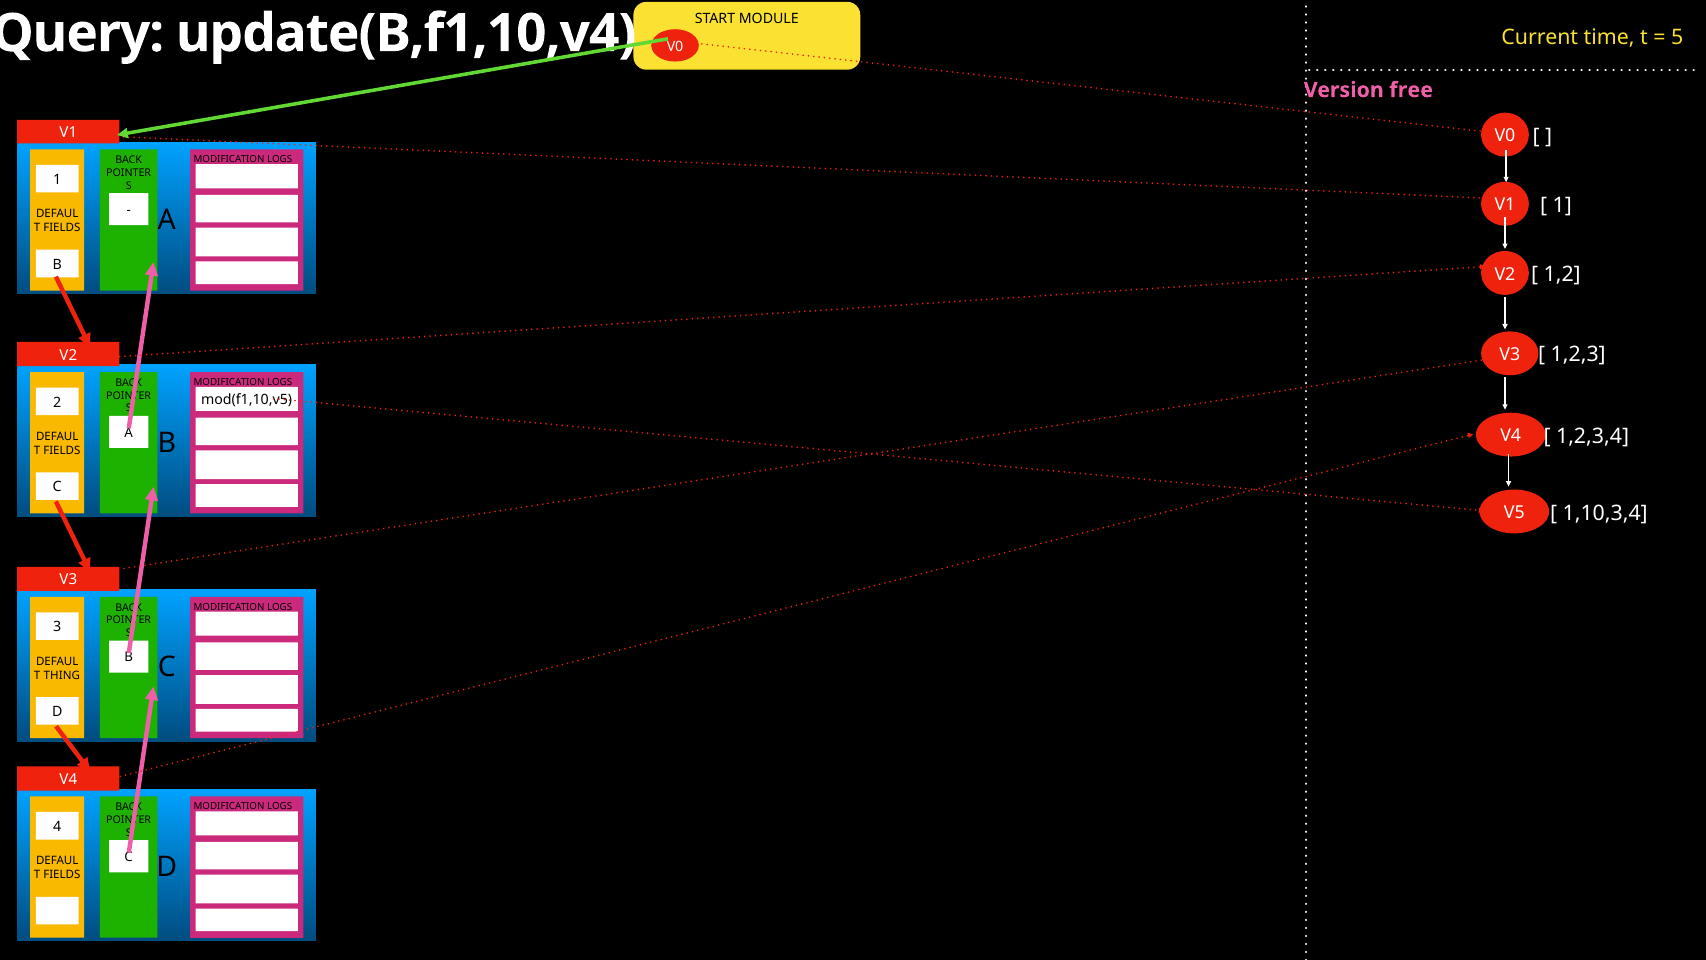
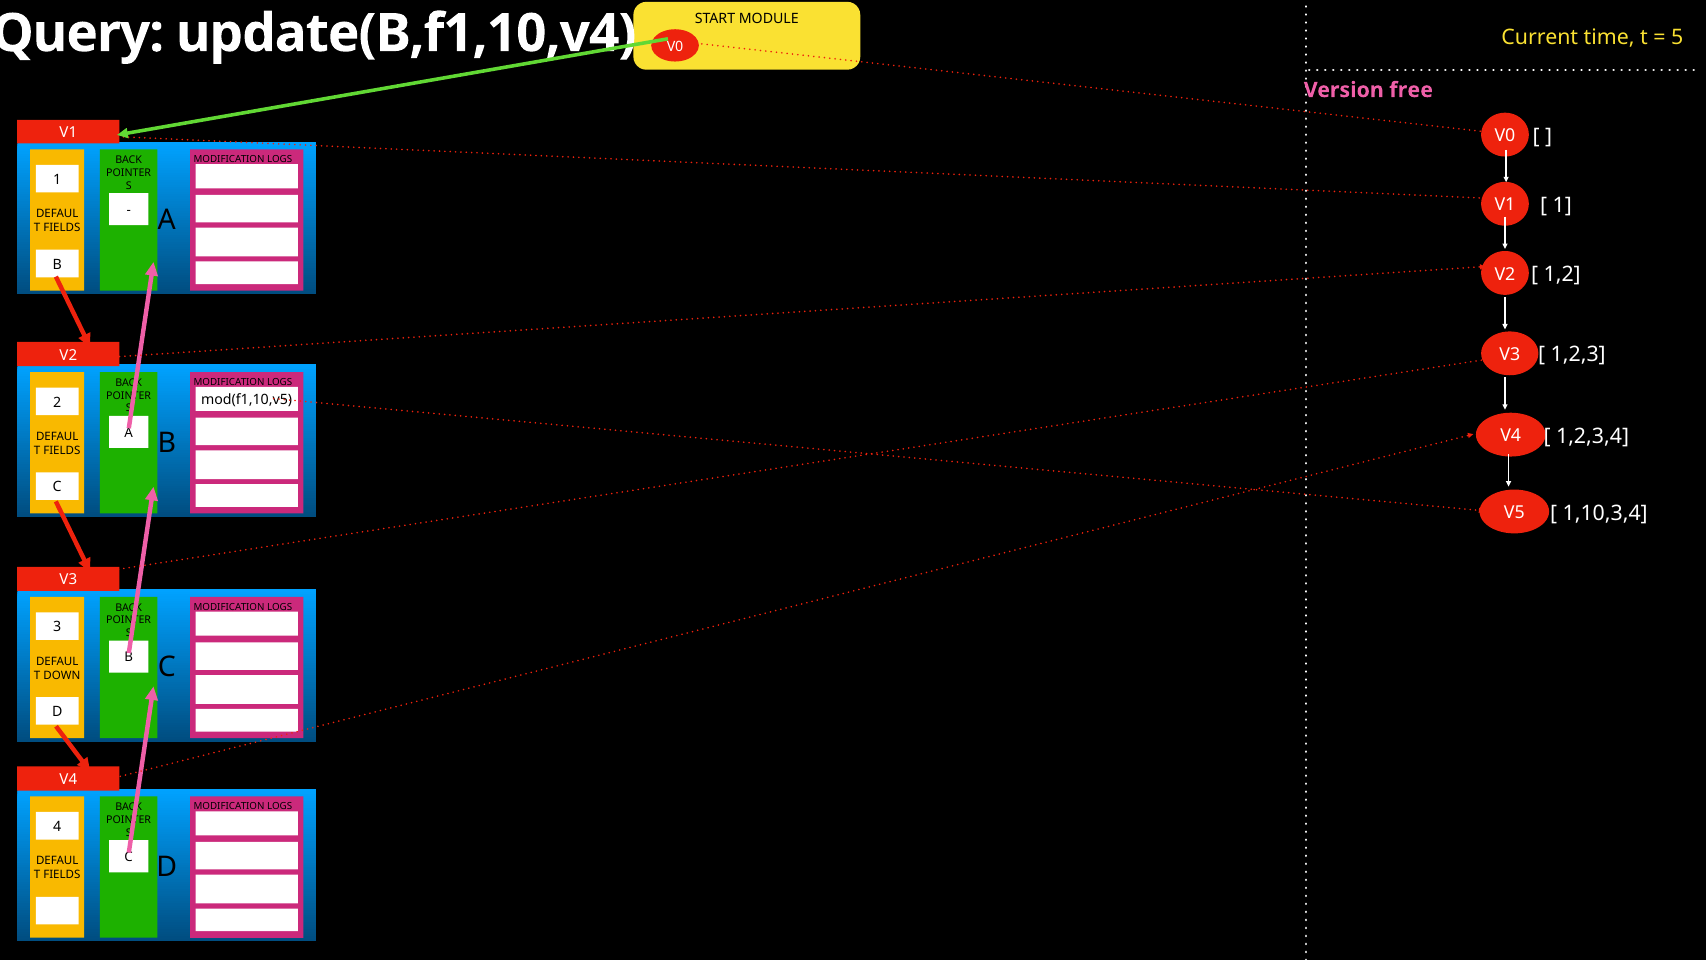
THING: THING -> DOWN
